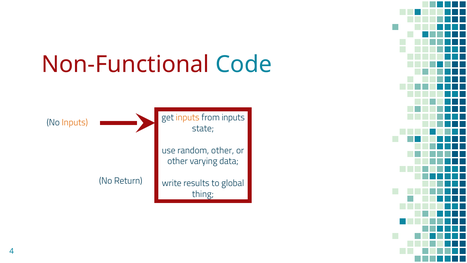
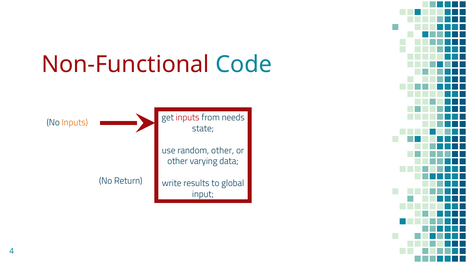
inputs at (188, 118) colour: orange -> red
from inputs: inputs -> needs
thing: thing -> input
